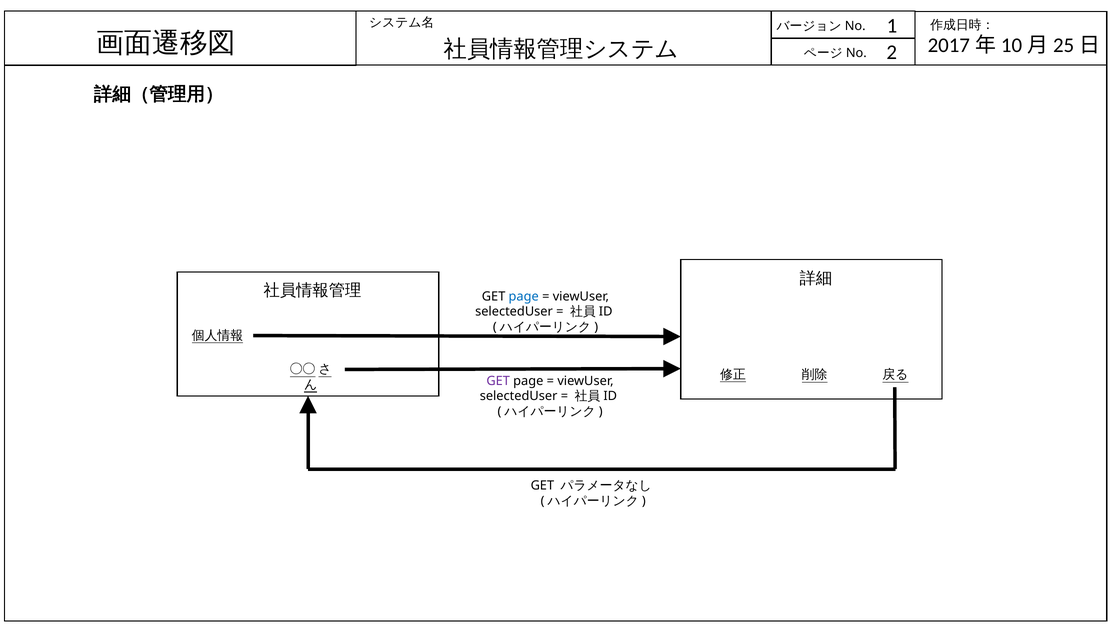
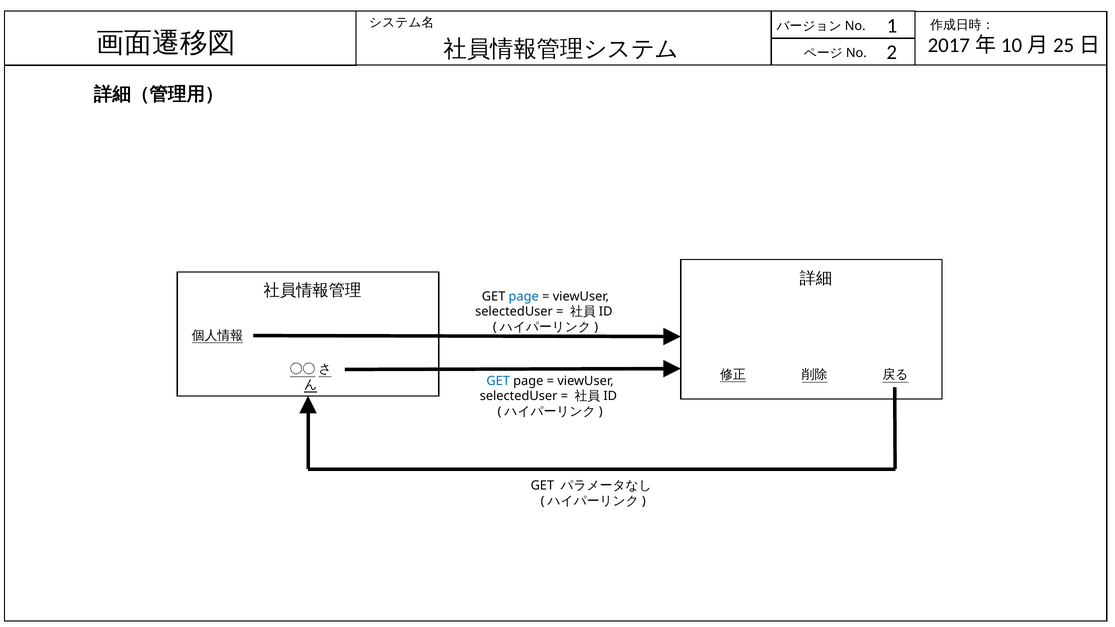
GET at (498, 381) colour: purple -> blue
